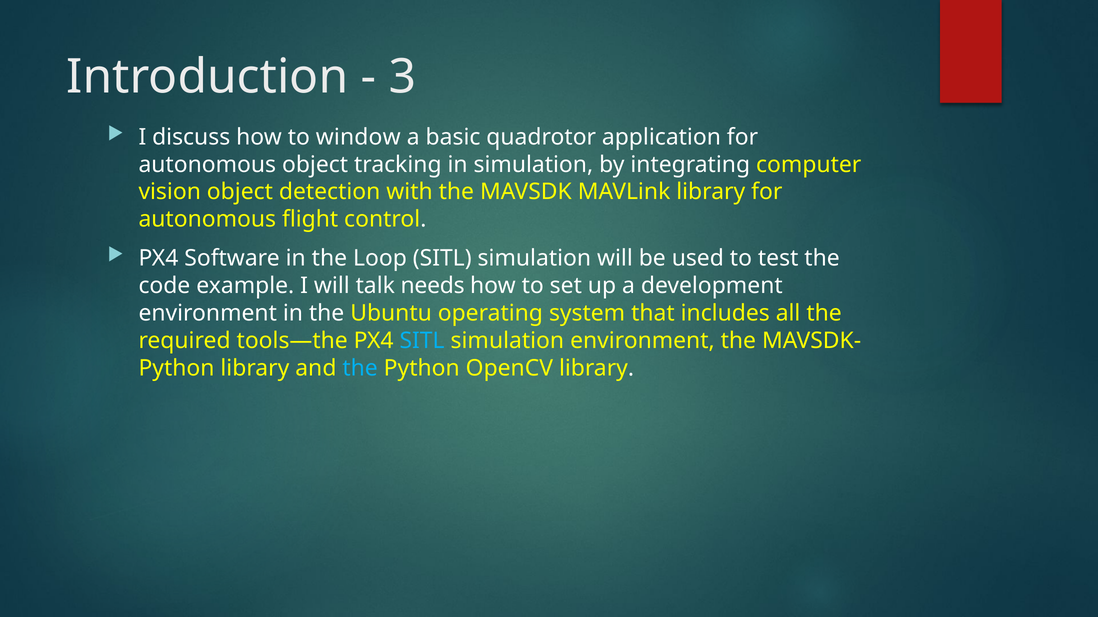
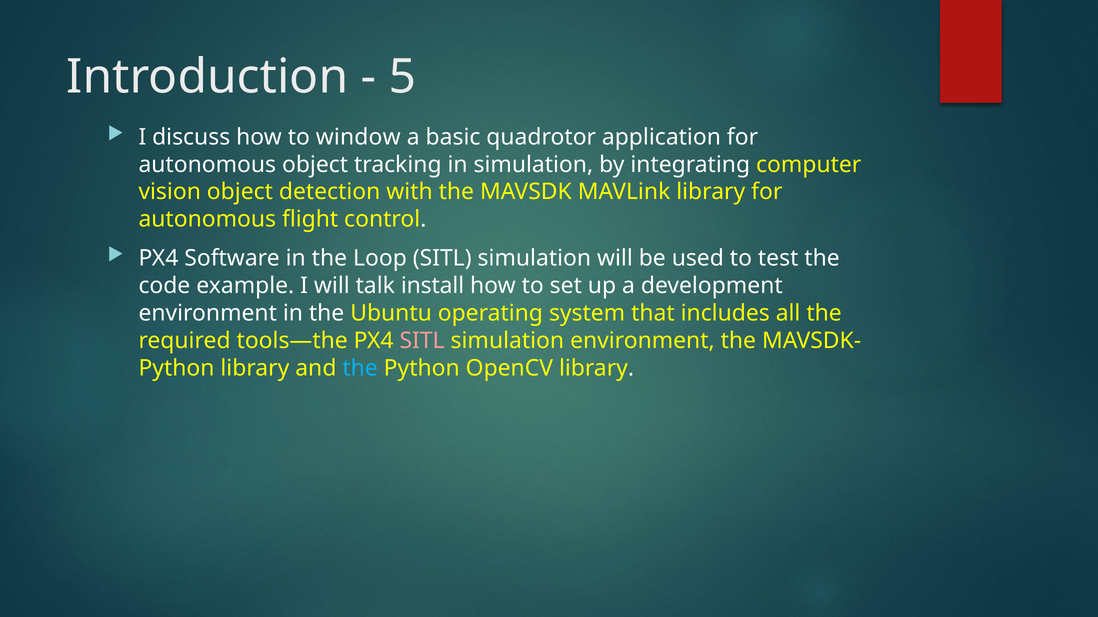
3: 3 -> 5
needs: needs -> install
SITL at (422, 341) colour: light blue -> pink
